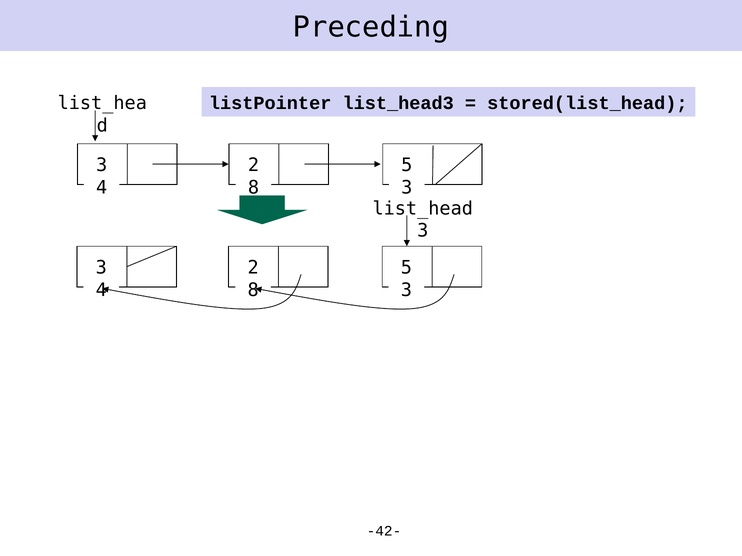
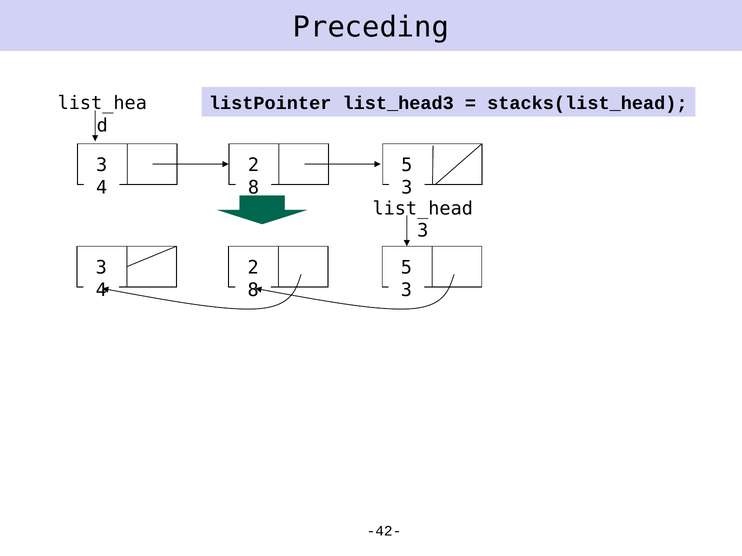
stored(list_head: stored(list_head -> stacks(list_head
